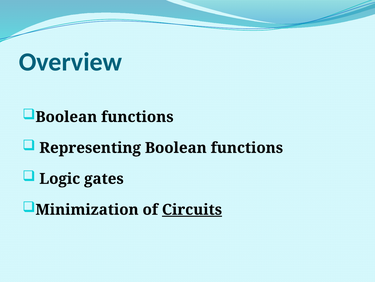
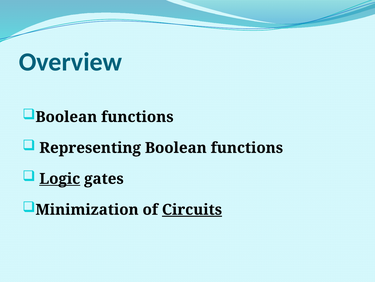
Logic underline: none -> present
